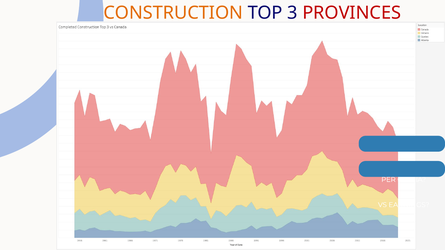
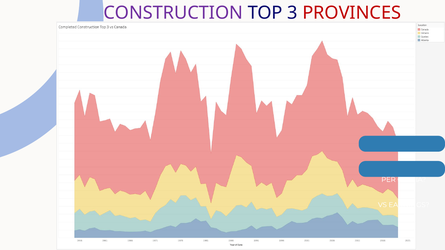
CONSTRUCTION colour: orange -> purple
